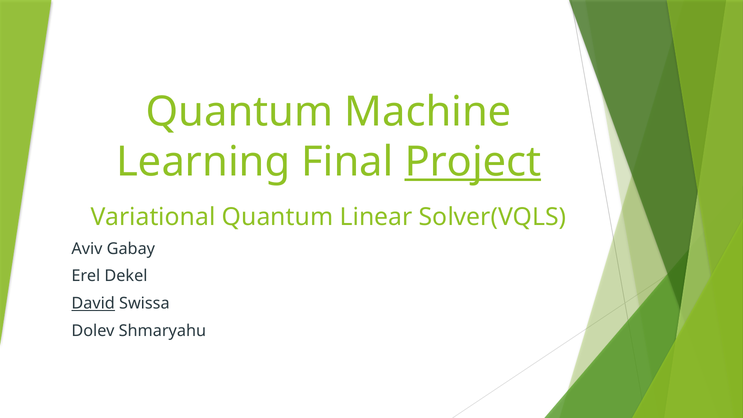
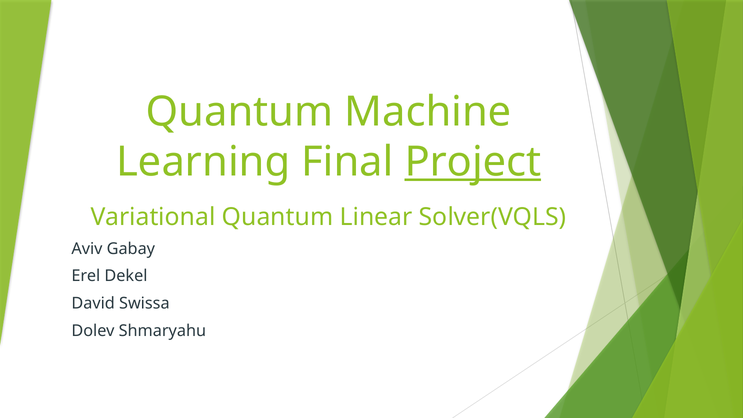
David underline: present -> none
